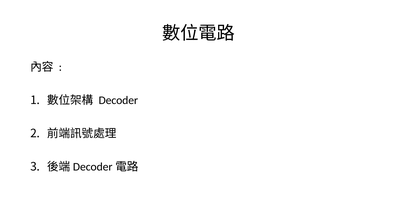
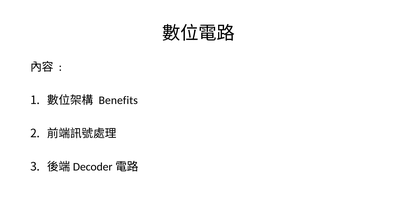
Decoder: Decoder -> Benefits
